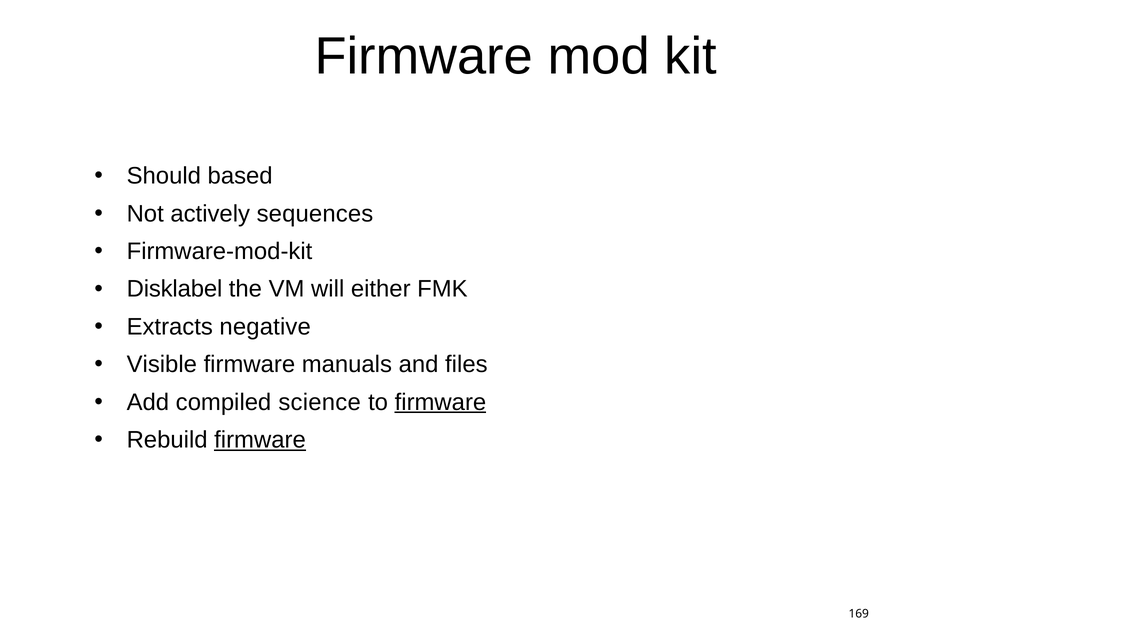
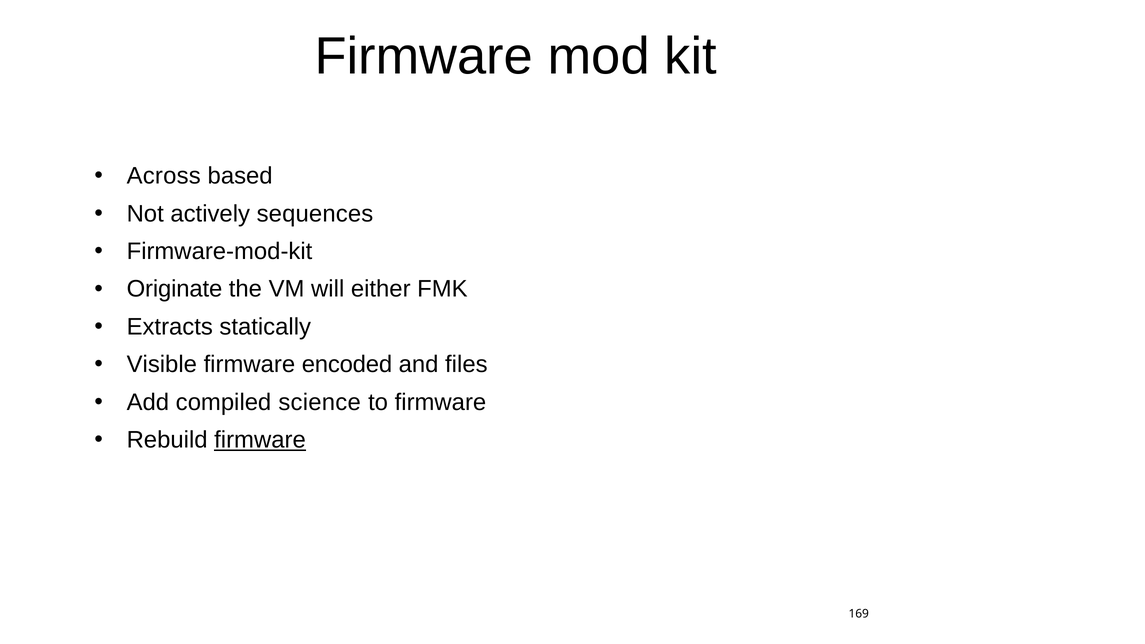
Should: Should -> Across
Disklabel: Disklabel -> Originate
negative: negative -> statically
manuals: manuals -> encoded
firmware at (440, 402) underline: present -> none
